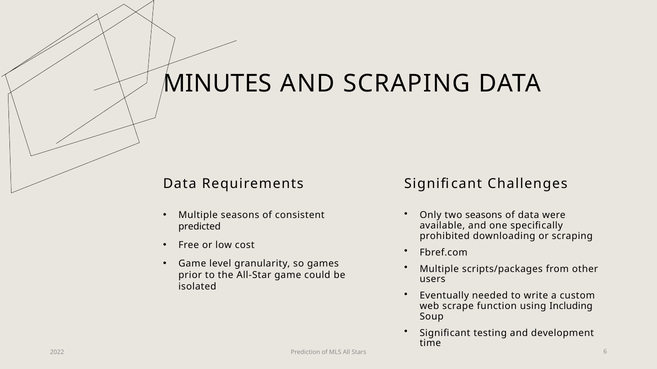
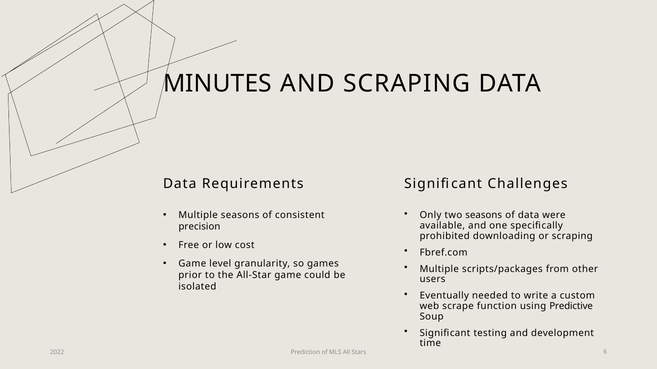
predicted: predicted -> precision
Including: Including -> Predictive
